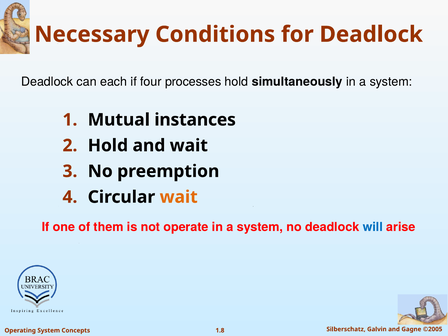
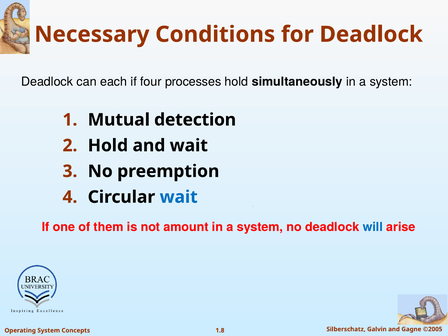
instances: instances -> detection
wait at (179, 197) colour: orange -> blue
operate: operate -> amount
